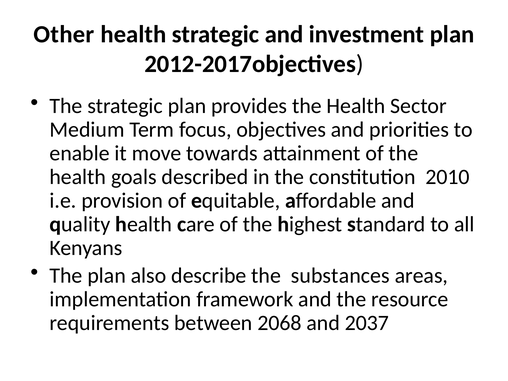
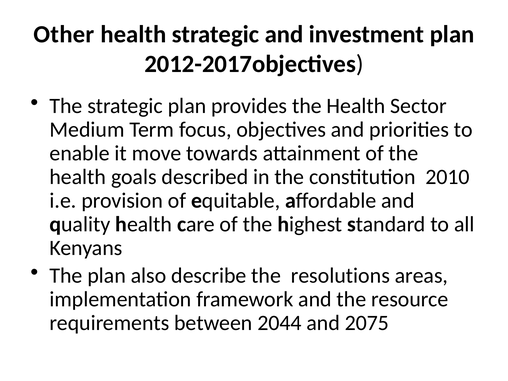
substances: substances -> resolutions
2068: 2068 -> 2044
2037: 2037 -> 2075
